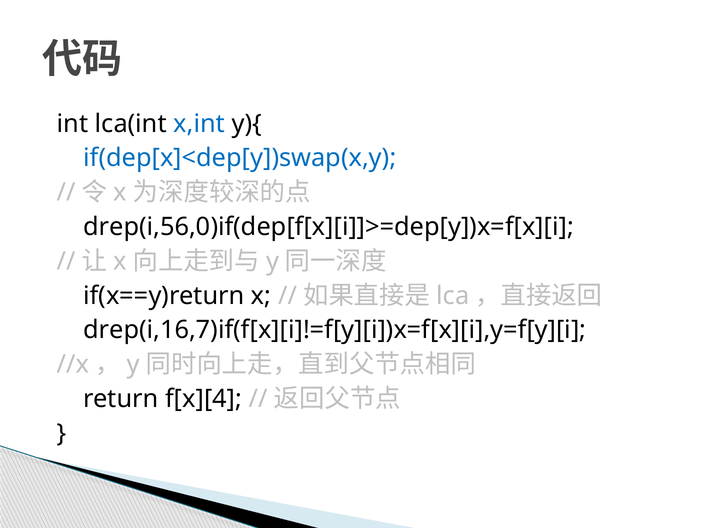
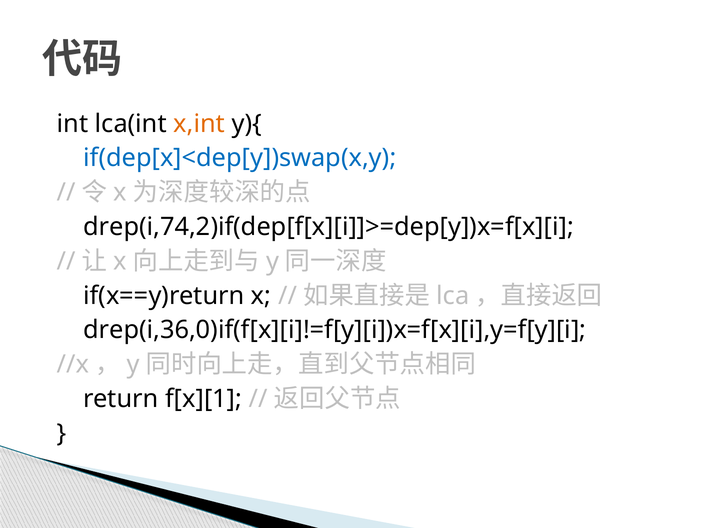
x,int colour: blue -> orange
drep(i,56,0)if(dep[f[x][i]]>=dep[y])x=f[x][i: drep(i,56,0)if(dep[f[x][i]]>=dep[y])x=f[x][i -> drep(i,74,2)if(dep[f[x][i]]>=dep[y])x=f[x][i
drep(i,16,7)if(f[x][i]!=f[y][i])x=f[x][i],y=f[y][i: drep(i,16,7)if(f[x][i]!=f[y][i])x=f[x][i],y=f[y][i -> drep(i,36,0)if(f[x][i]!=f[y][i])x=f[x][i],y=f[y][i
f[x][4: f[x][4 -> f[x][1
